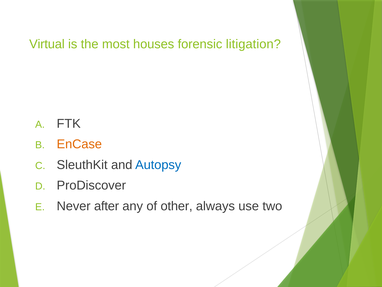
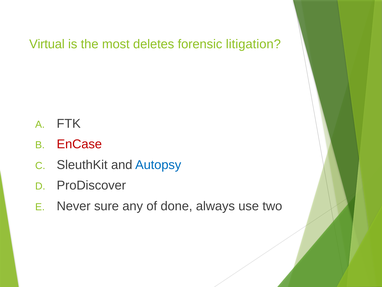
houses: houses -> deletes
EnCase colour: orange -> red
after: after -> sure
other: other -> done
